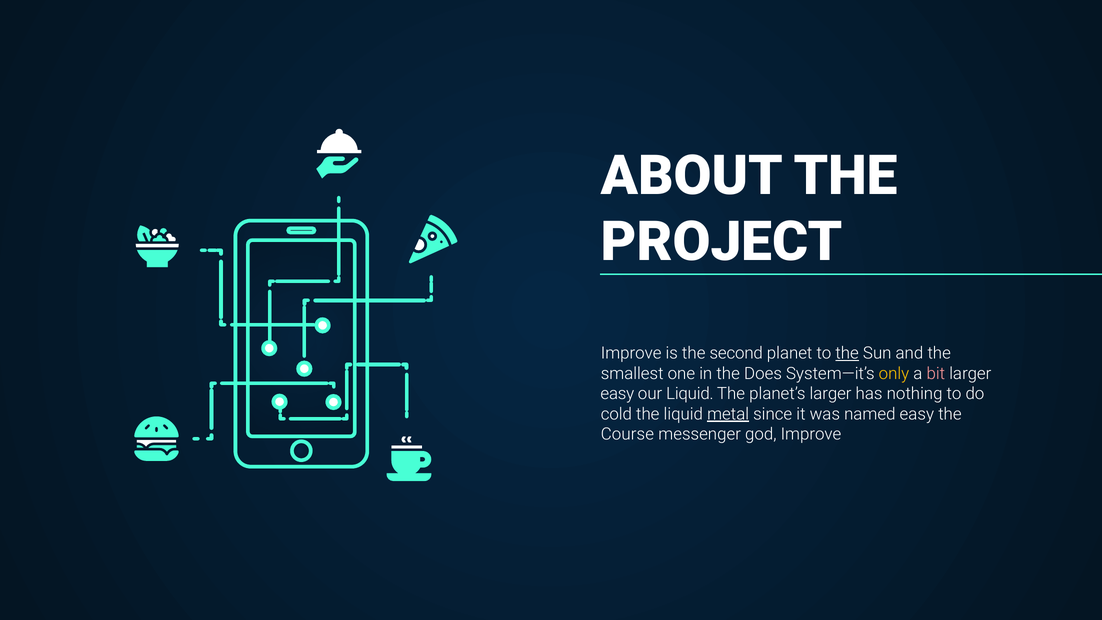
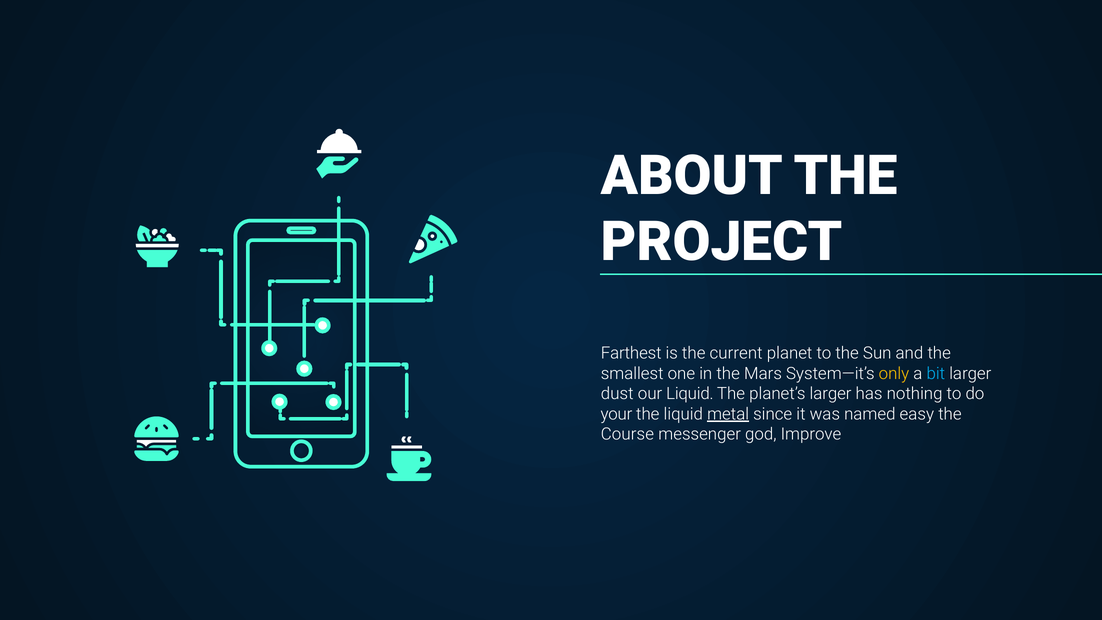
Improve at (631, 353): Improve -> Farthest
second: second -> current
the at (847, 353) underline: present -> none
Does: Does -> Mars
bit colour: pink -> light blue
easy at (617, 394): easy -> dust
cold: cold -> your
